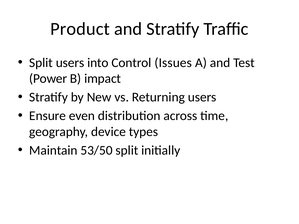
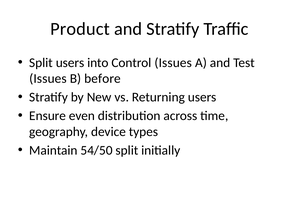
Power at (48, 79): Power -> Issues
impact: impact -> before
53/50: 53/50 -> 54/50
